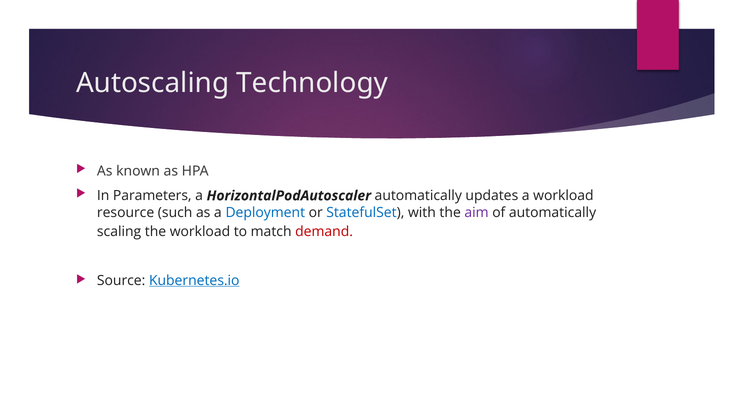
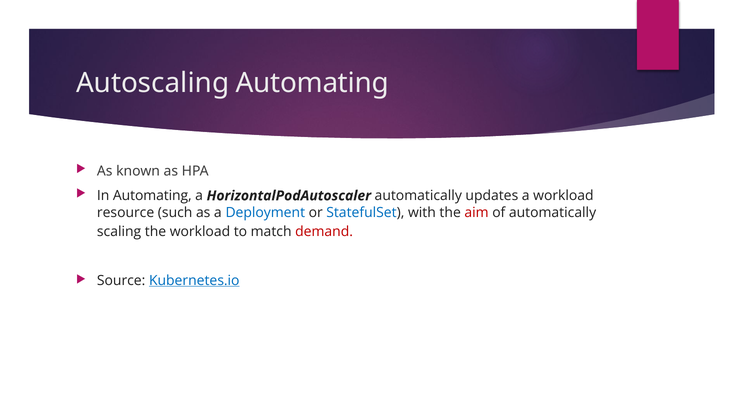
Autoscaling Technology: Technology -> Automating
In Parameters: Parameters -> Automating
aim colour: purple -> red
